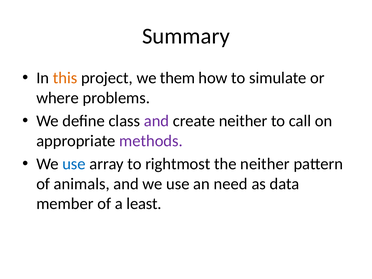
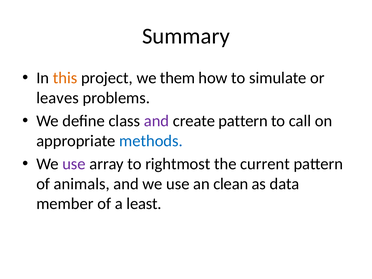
where: where -> leaves
create neither: neither -> pattern
methods colour: purple -> blue
use at (74, 164) colour: blue -> purple
the neither: neither -> current
need: need -> clean
